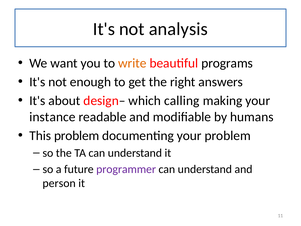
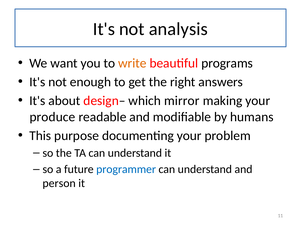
calling: calling -> mirror
instance: instance -> produce
This problem: problem -> purpose
programmer colour: purple -> blue
